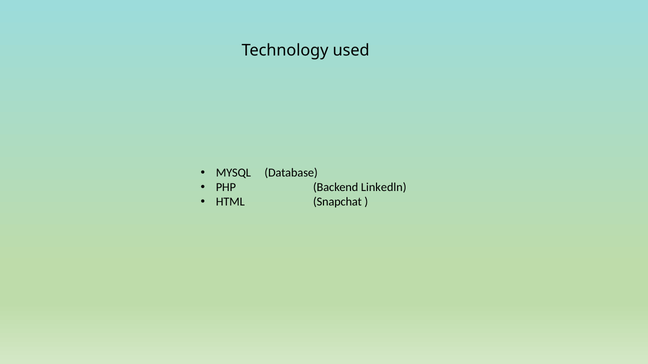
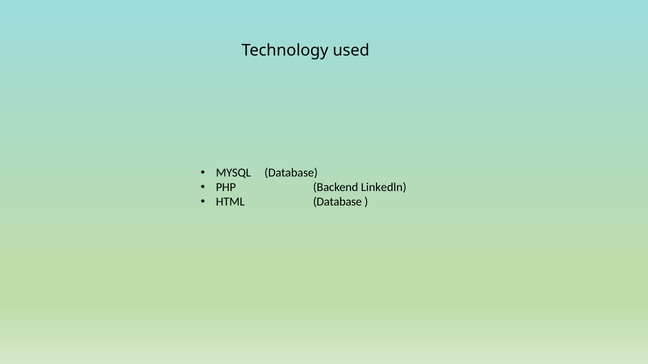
HTML Snapchat: Snapchat -> Database
